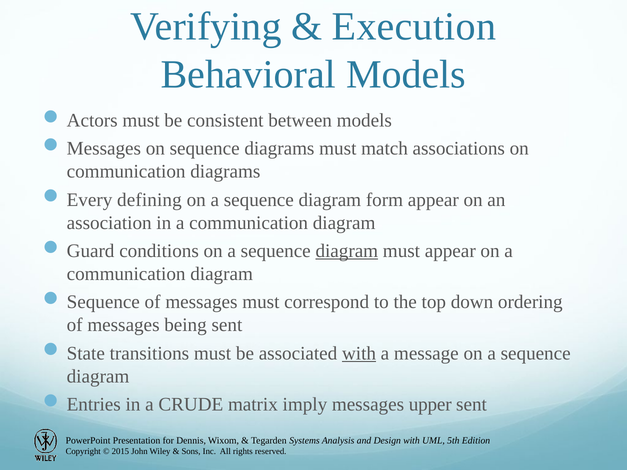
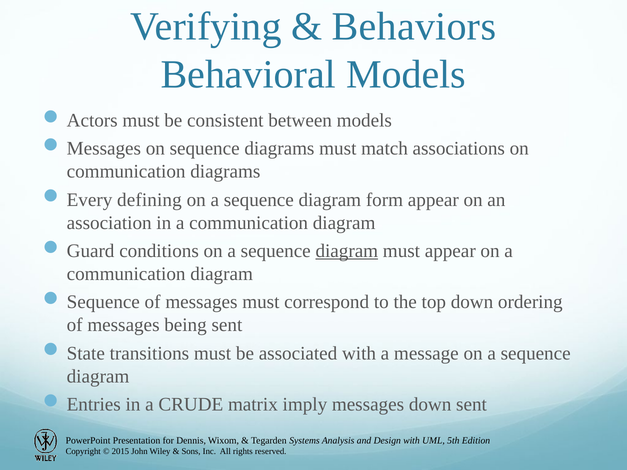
Execution: Execution -> Behaviors
with at (359, 353) underline: present -> none
messages upper: upper -> down
